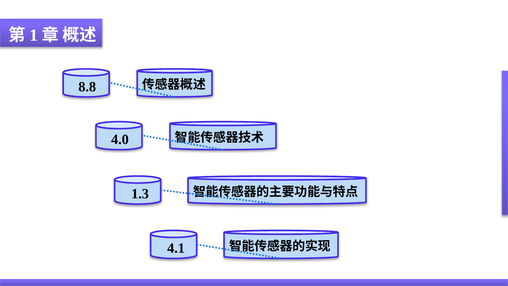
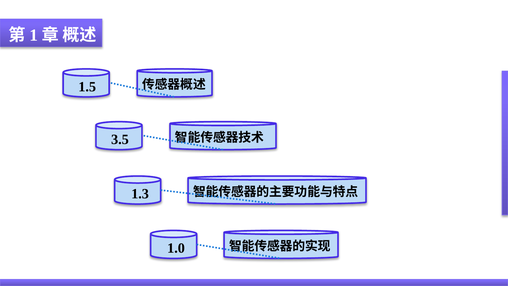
8.8: 8.8 -> 1.5
4.0: 4.0 -> 3.5
4.1: 4.1 -> 1.0
